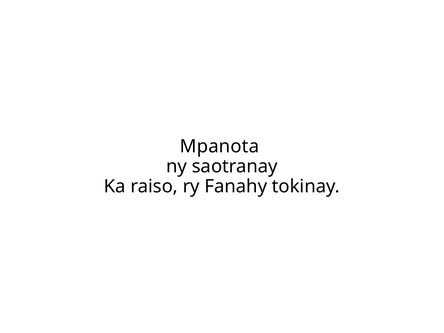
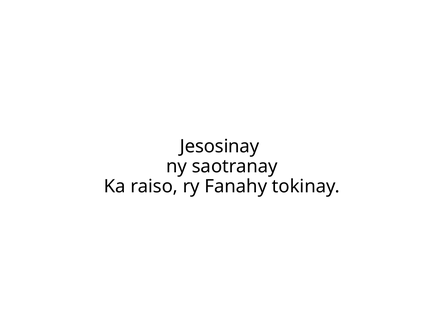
Mpanota: Mpanota -> Jesosinay
